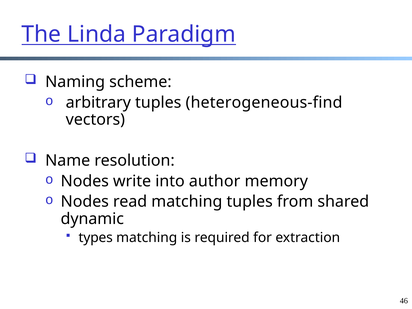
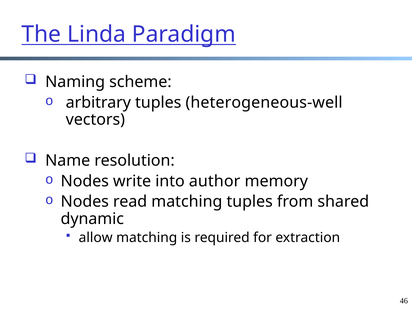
heterogeneous-find: heterogeneous-find -> heterogeneous-well
types: types -> allow
